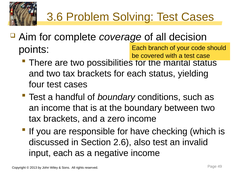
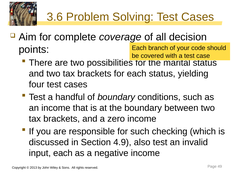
for have: have -> such
2.6: 2.6 -> 4.9
